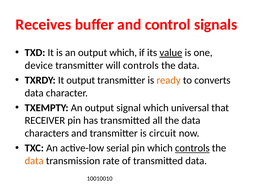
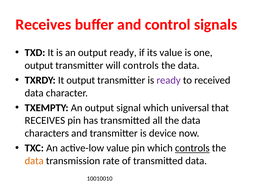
output which: which -> ready
value at (171, 53) underline: present -> none
device at (39, 65): device -> output
ready at (169, 80) colour: orange -> purple
converts: converts -> received
RECEIVER at (45, 120): RECEIVER -> RECEIVES
circuit: circuit -> device
active-low serial: serial -> value
